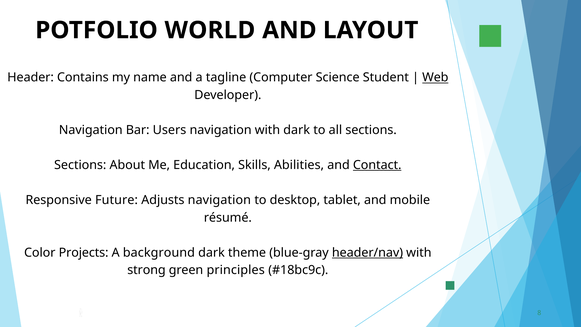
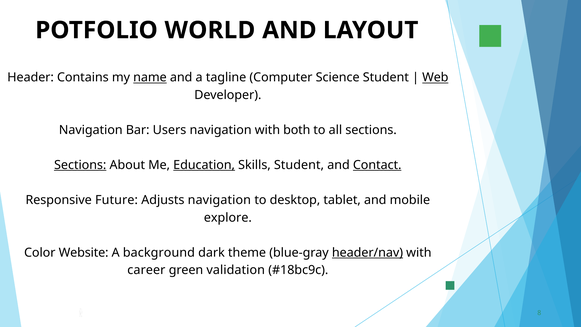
name underline: none -> present
with dark: dark -> both
Sections at (80, 165) underline: none -> present
Education underline: none -> present
Skills Abilities: Abilities -> Student
résumé: résumé -> explore
Projects: Projects -> Website
strong: strong -> career
principles: principles -> validation
